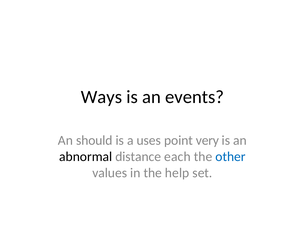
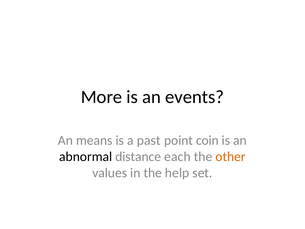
Ways: Ways -> More
should: should -> means
uses: uses -> past
very: very -> coin
other colour: blue -> orange
